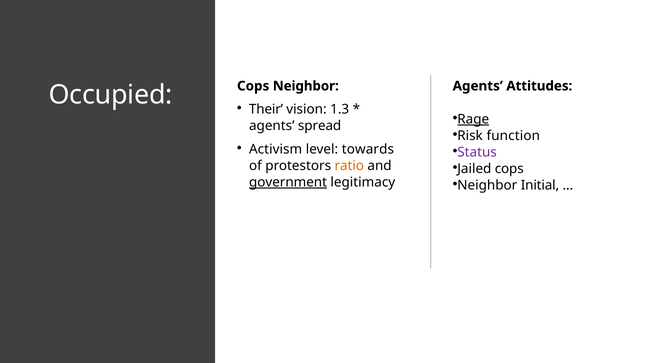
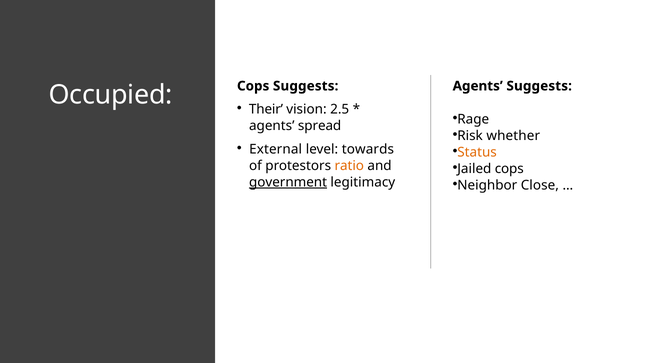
Agents Attitudes: Attitudes -> Suggests
Cops Neighbor: Neighbor -> Suggests
1.3: 1.3 -> 2.5
Rage underline: present -> none
function: function -> whether
Activism: Activism -> External
Status colour: purple -> orange
Initial: Initial -> Close
